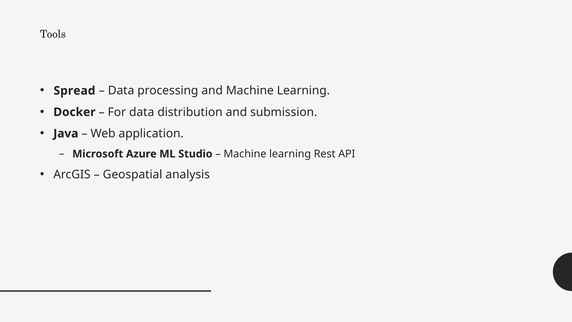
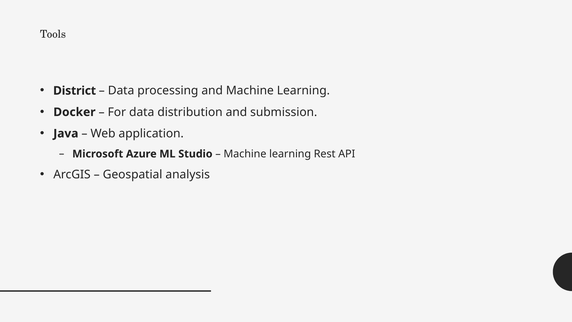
Spread: Spread -> District
